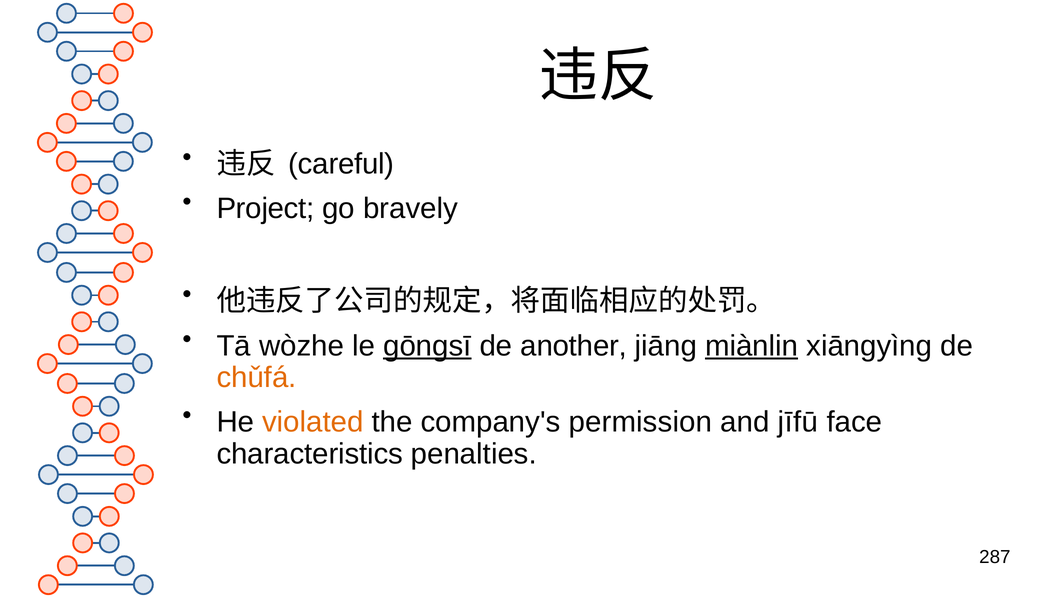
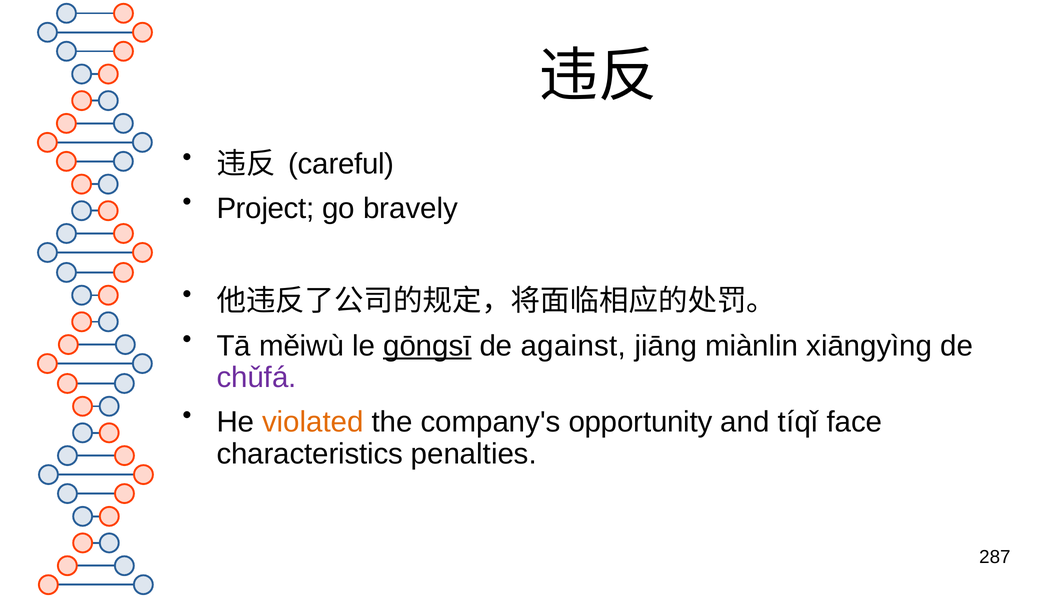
wòzhe: wòzhe -> měiwù
another: another -> against
miànlin underline: present -> none
chǔfá colour: orange -> purple
permission: permission -> opportunity
jīfū: jīfū -> tíqǐ
